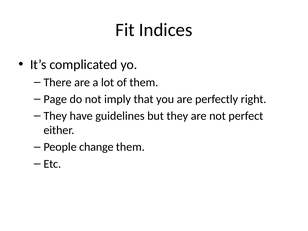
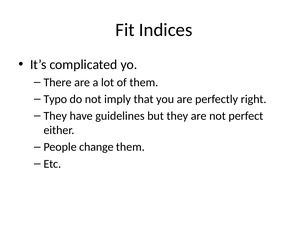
Page: Page -> Typo
